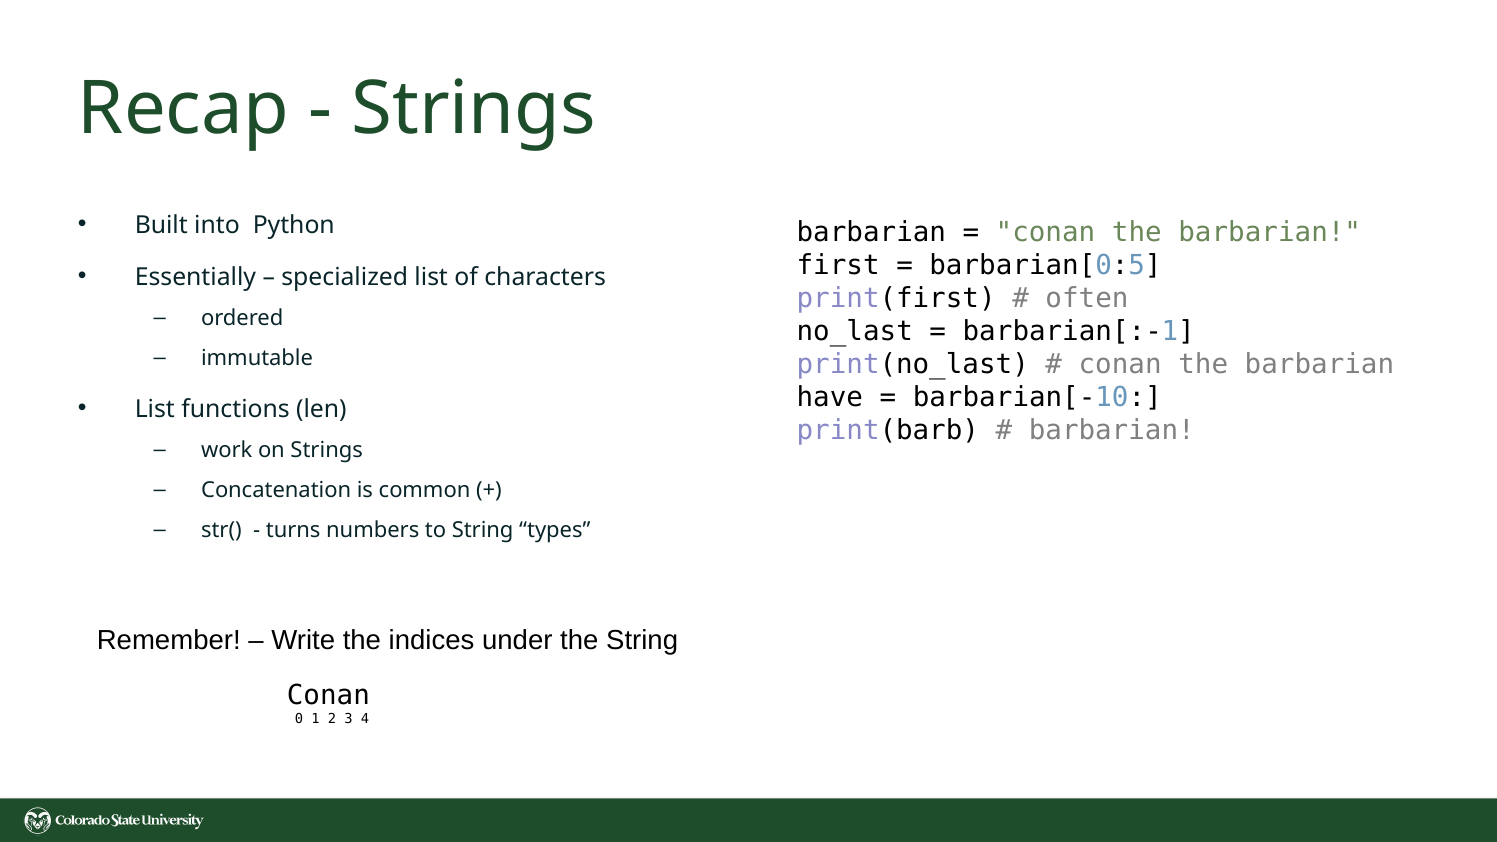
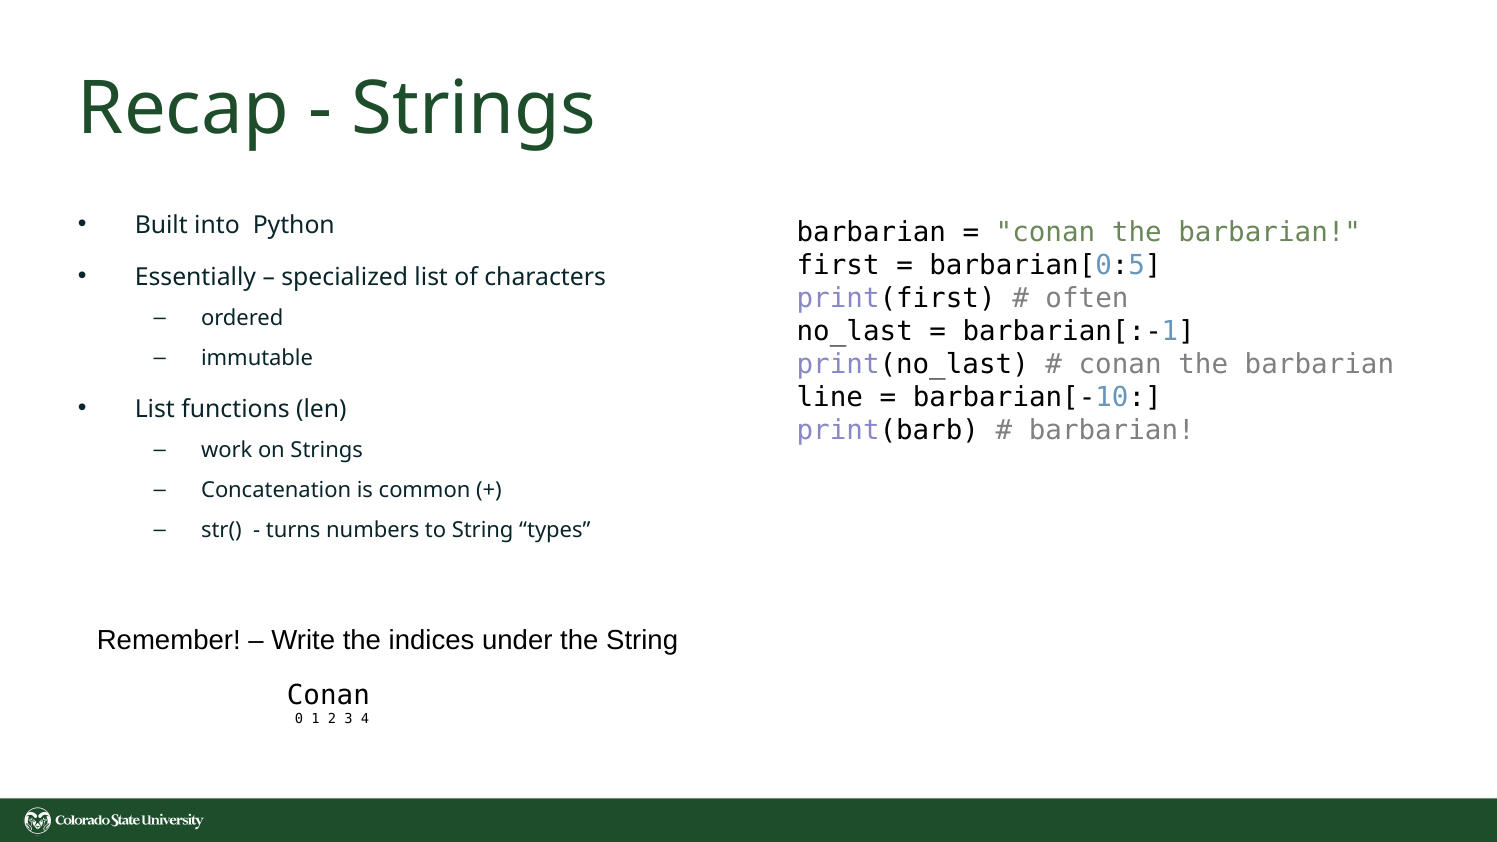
have: have -> line
